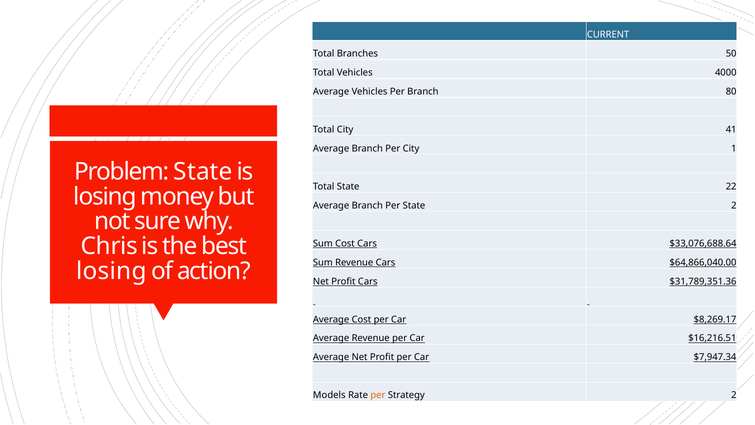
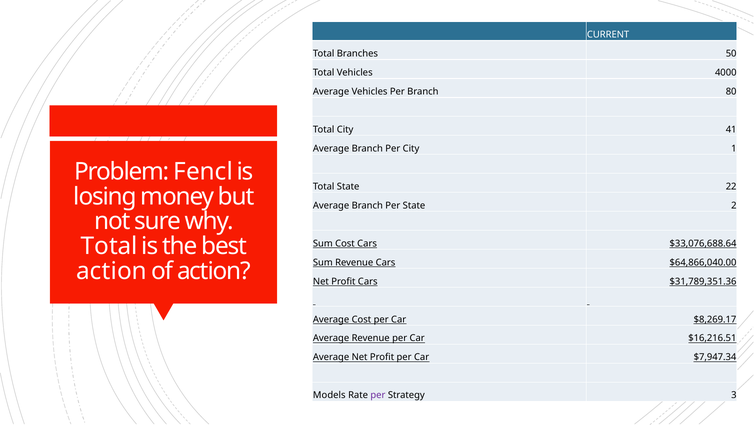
Problem State: State -> Fencl
Chris at (109, 246): Chris -> Total
losing at (111, 271): losing -> action
per at (378, 395) colour: orange -> purple
Strategy 2: 2 -> 3
